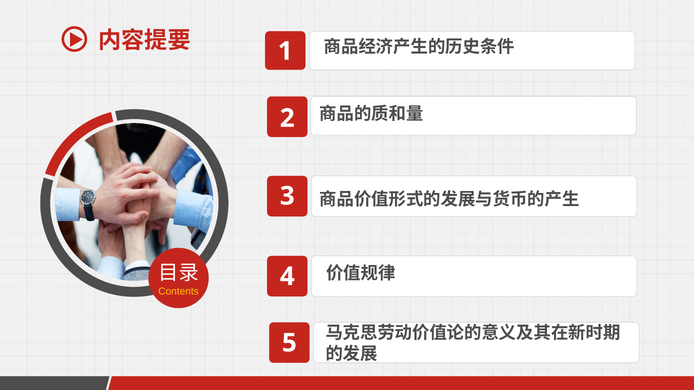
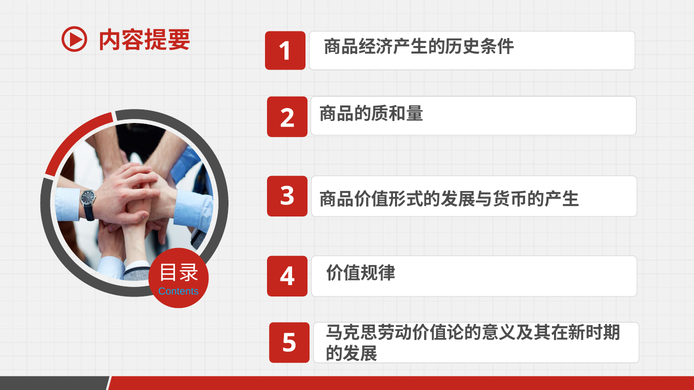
Contents colour: yellow -> light blue
